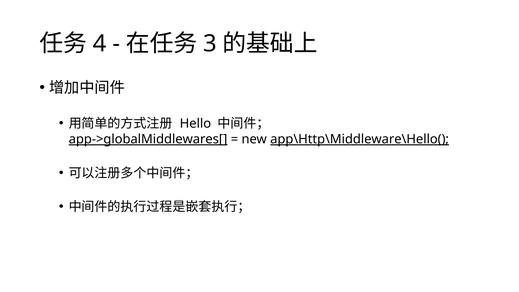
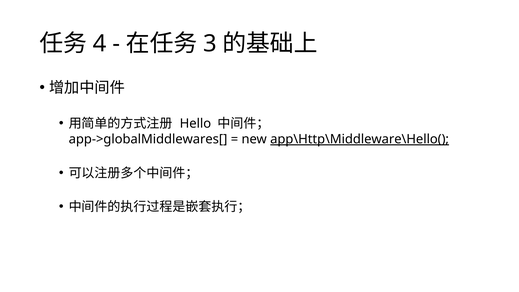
app->globalMiddlewares[ underline: present -> none
